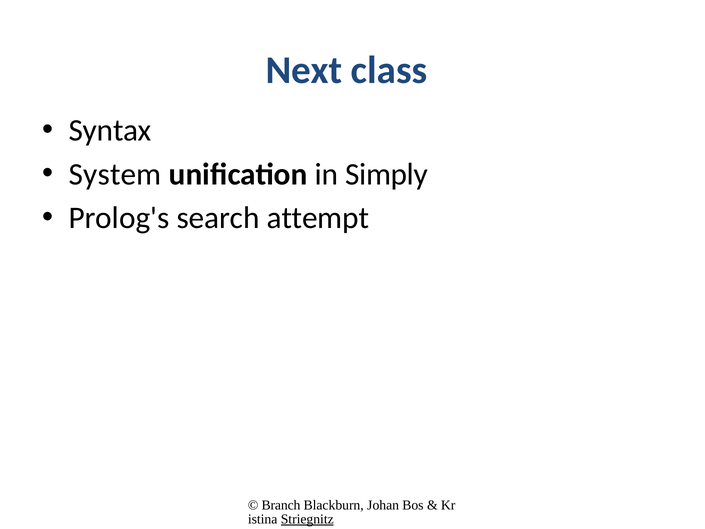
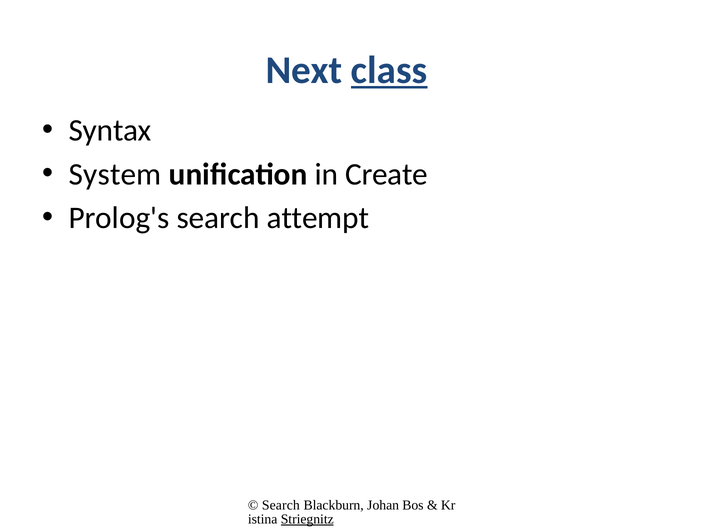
class underline: none -> present
Simply: Simply -> Create
Branch at (281, 505): Branch -> Search
